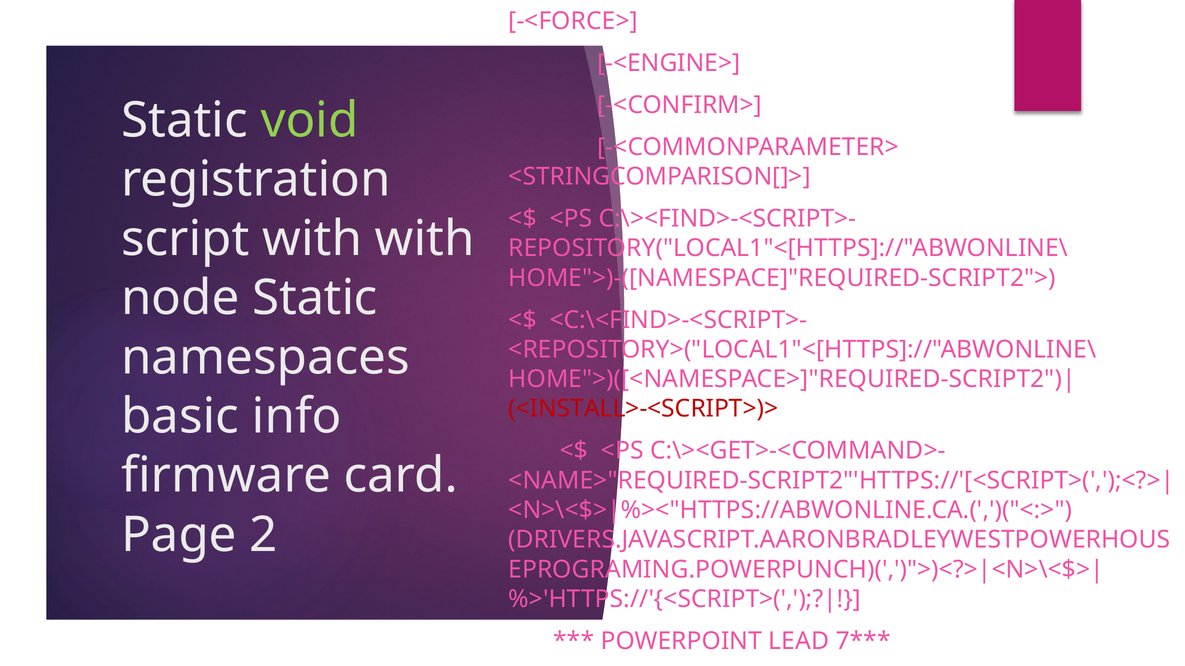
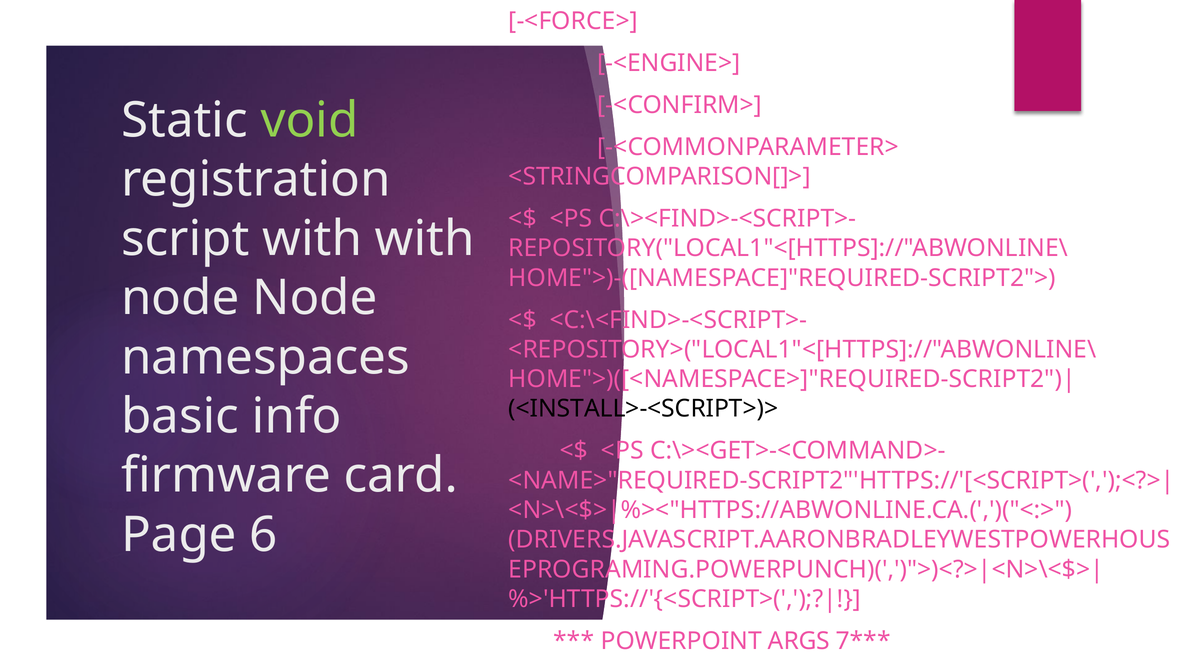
node Static: Static -> Node
<INSTALL>-<SCRIPT>)> colour: red -> black
2: 2 -> 6
LEAD: LEAD -> ARGS
